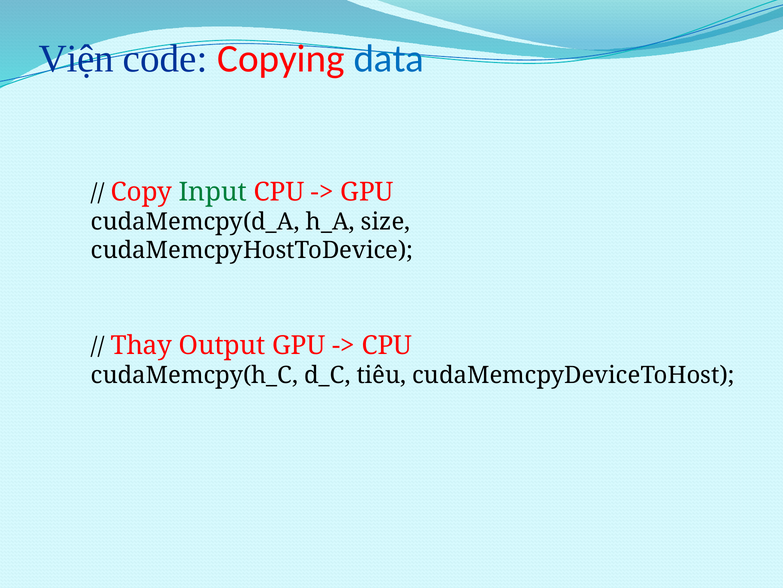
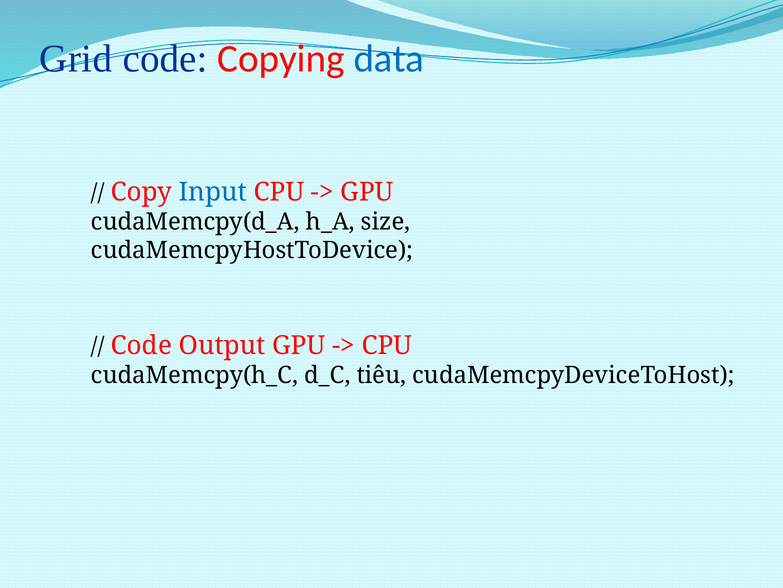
Viện: Viện -> Grid
Input colour: green -> blue
Thay at (141, 345): Thay -> Code
